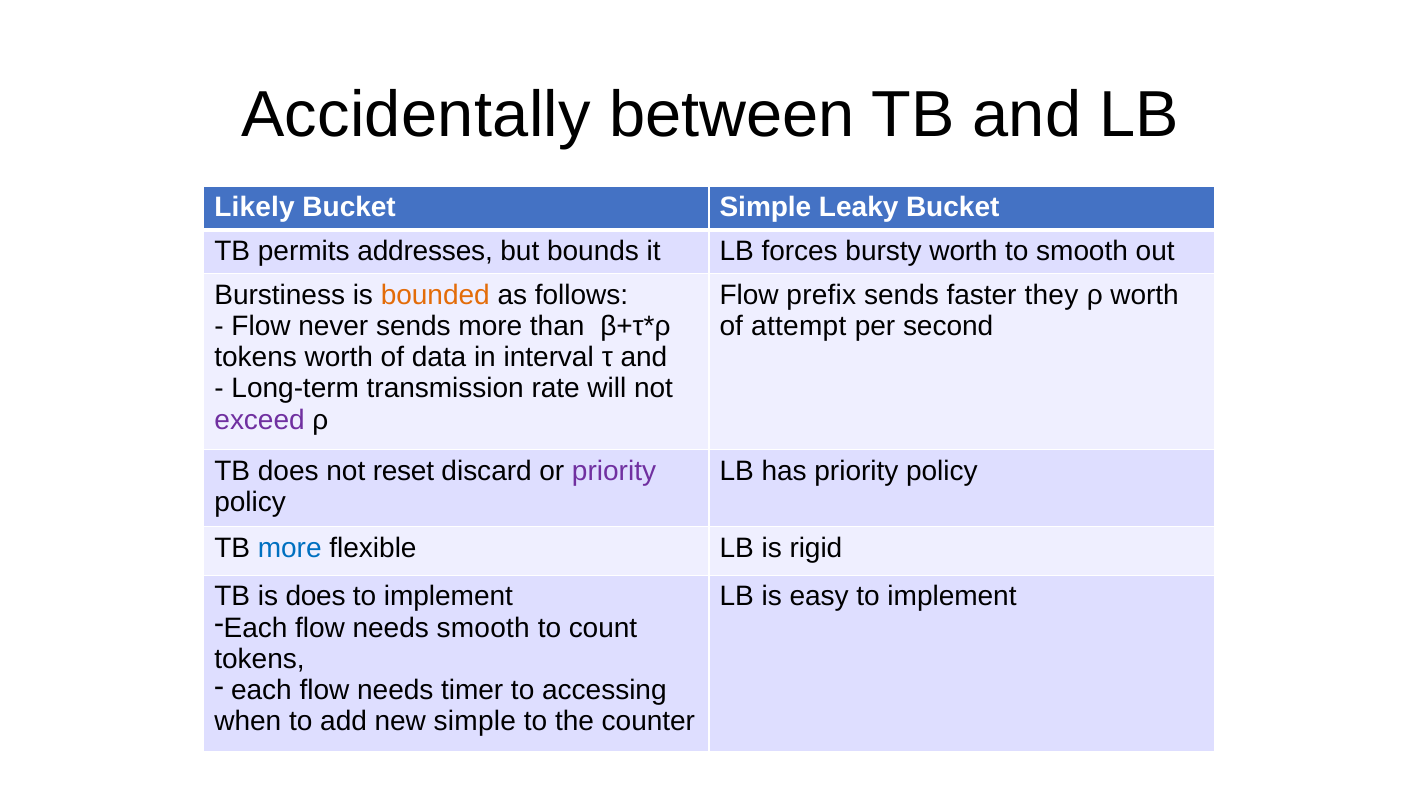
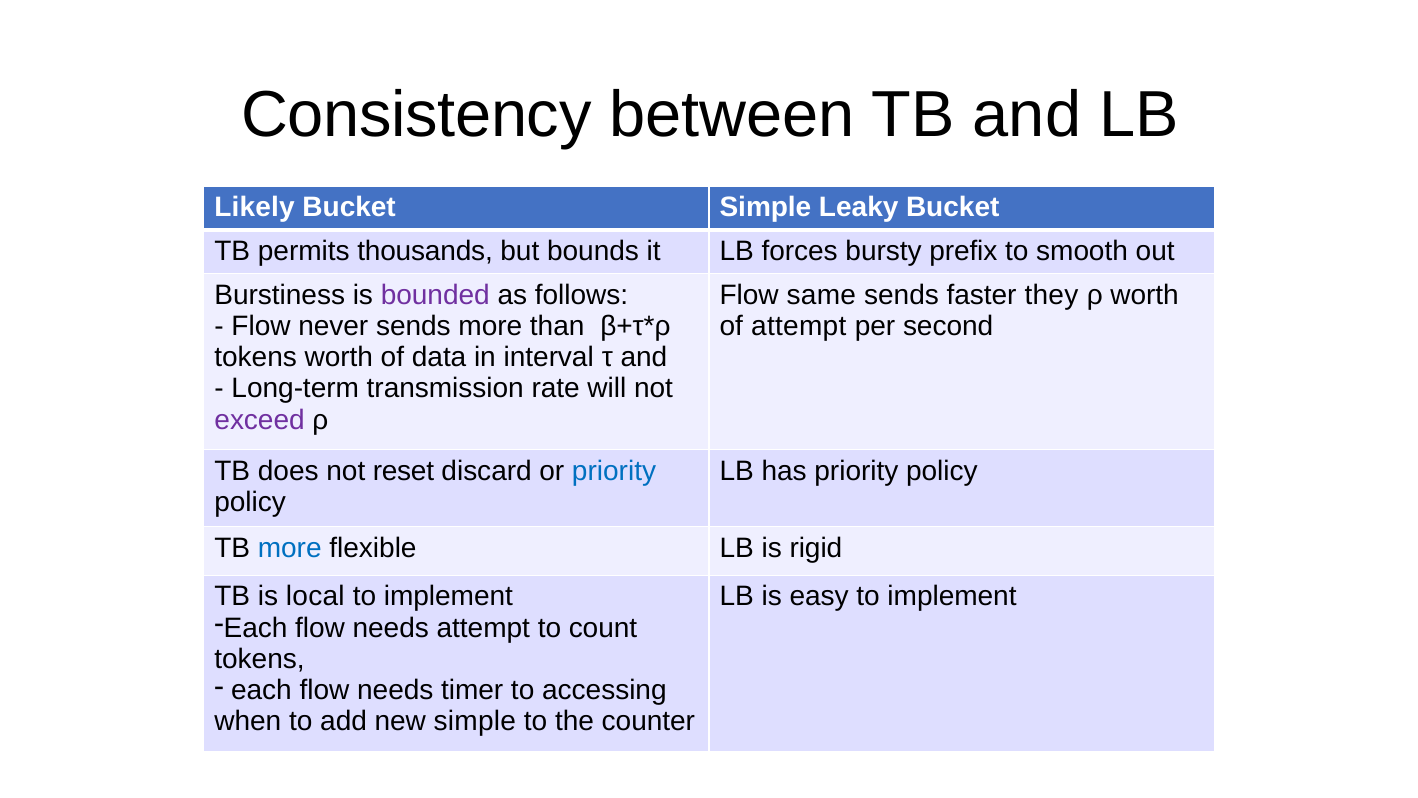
Accidentally: Accidentally -> Consistency
addresses: addresses -> thousands
bursty worth: worth -> prefix
bounded colour: orange -> purple
prefix: prefix -> same
priority at (614, 471) colour: purple -> blue
is does: does -> local
needs smooth: smooth -> attempt
